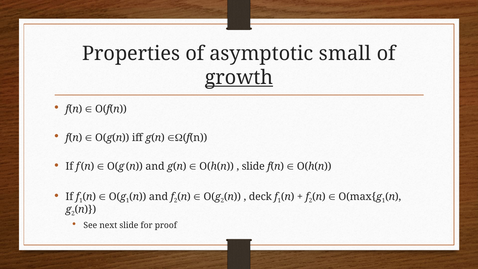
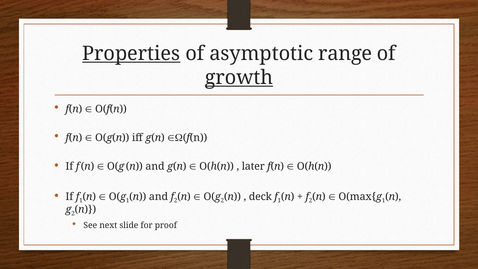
Properties underline: none -> present
small: small -> range
slide at (253, 166): slide -> later
